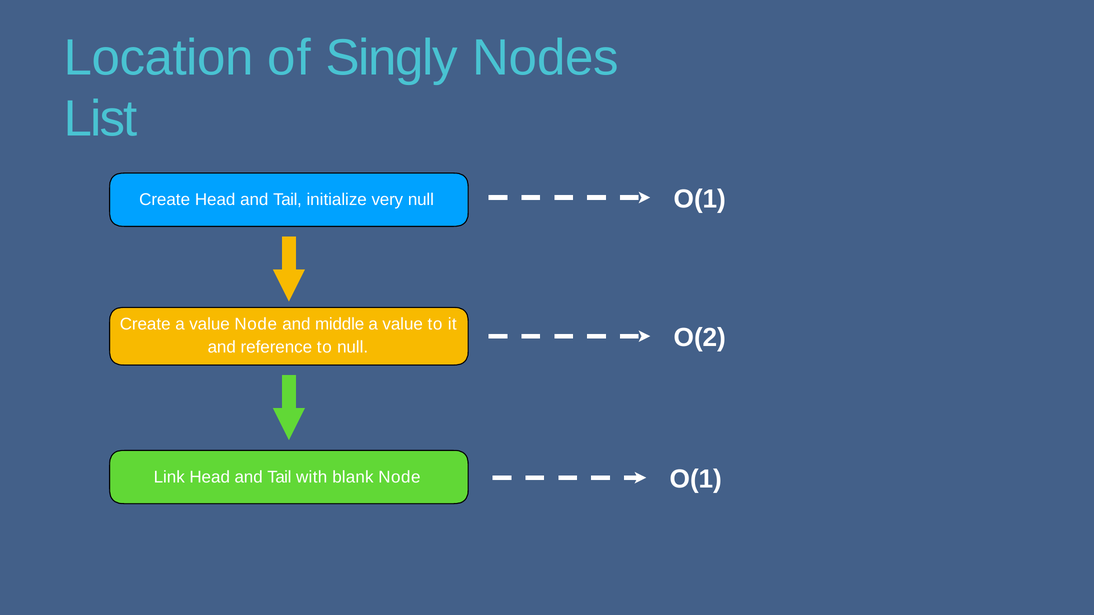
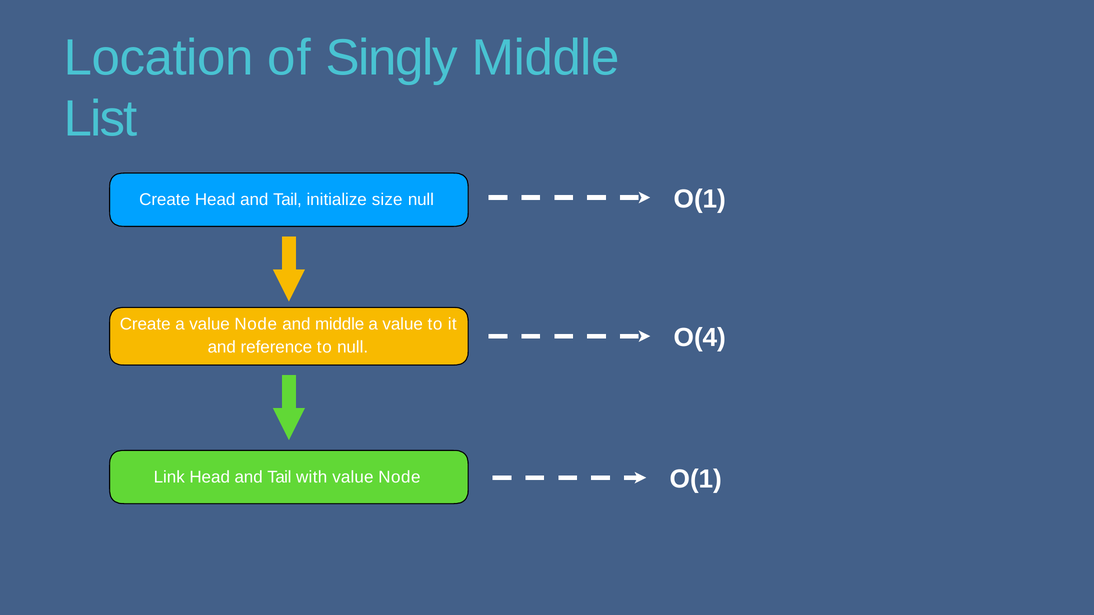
Singly Nodes: Nodes -> Middle
very: very -> size
O(2: O(2 -> O(4
with blank: blank -> value
